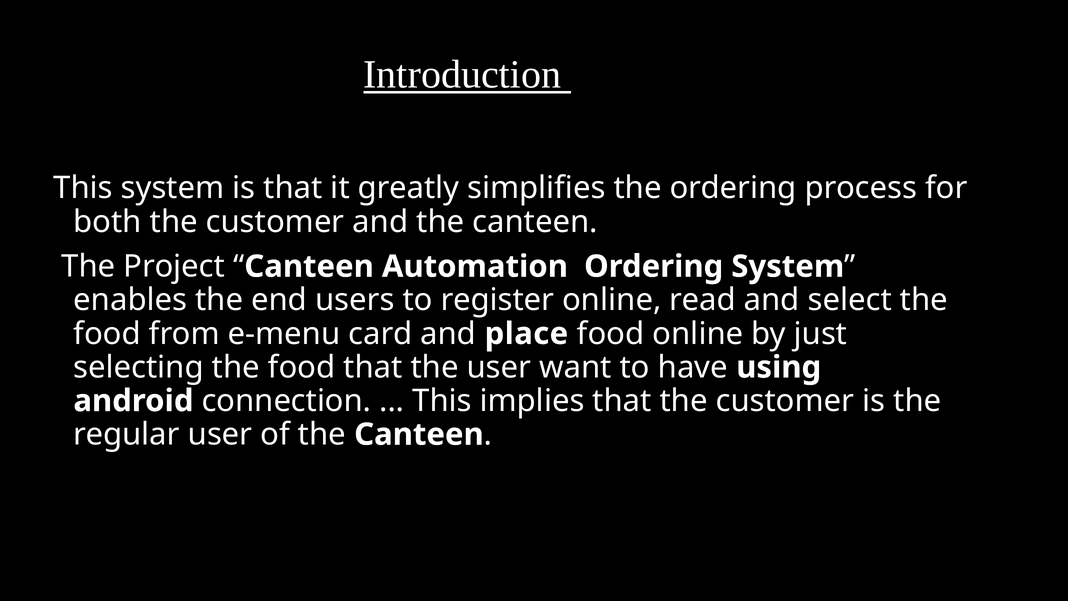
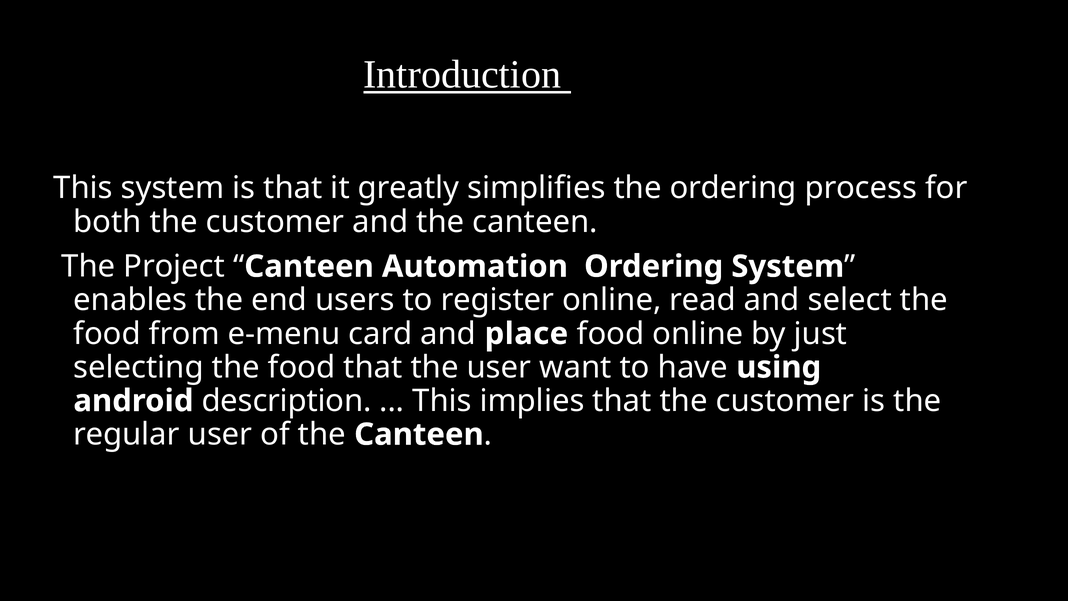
connection: connection -> description
